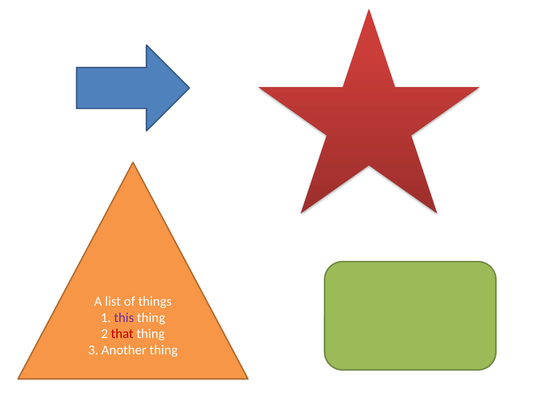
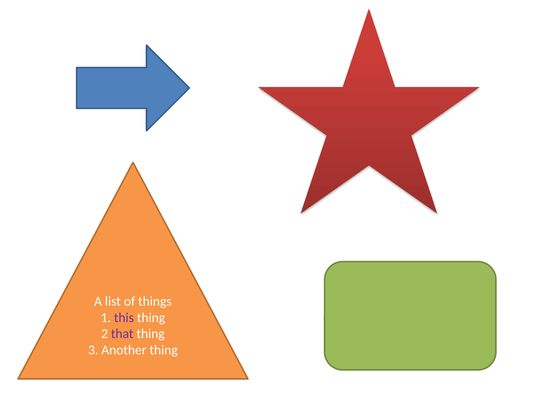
that colour: red -> purple
